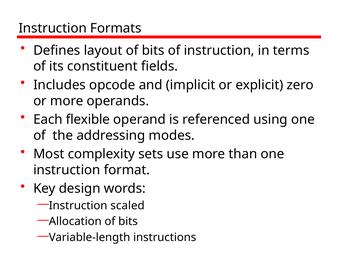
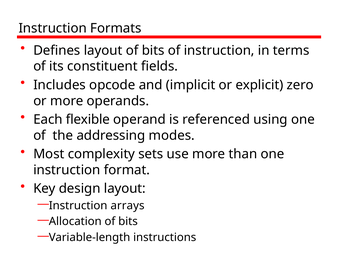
design words: words -> layout
scaled: scaled -> arrays
